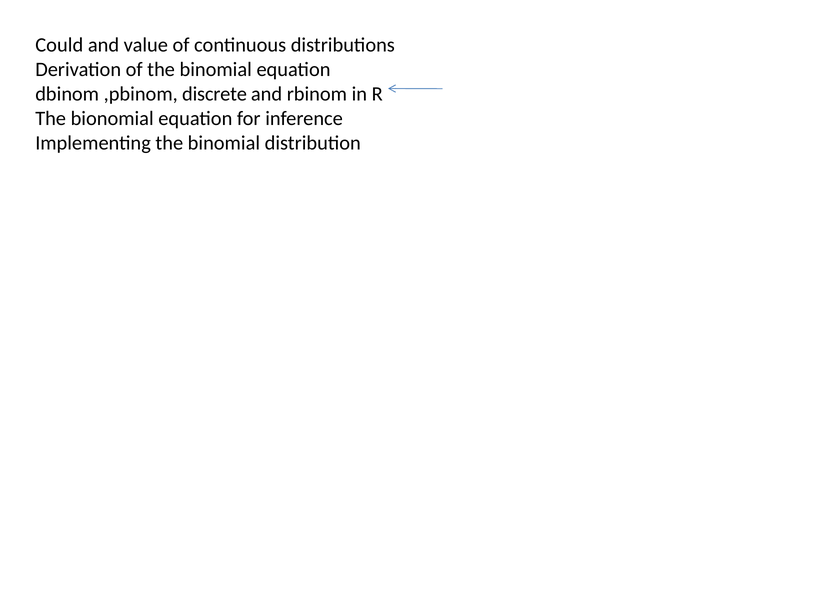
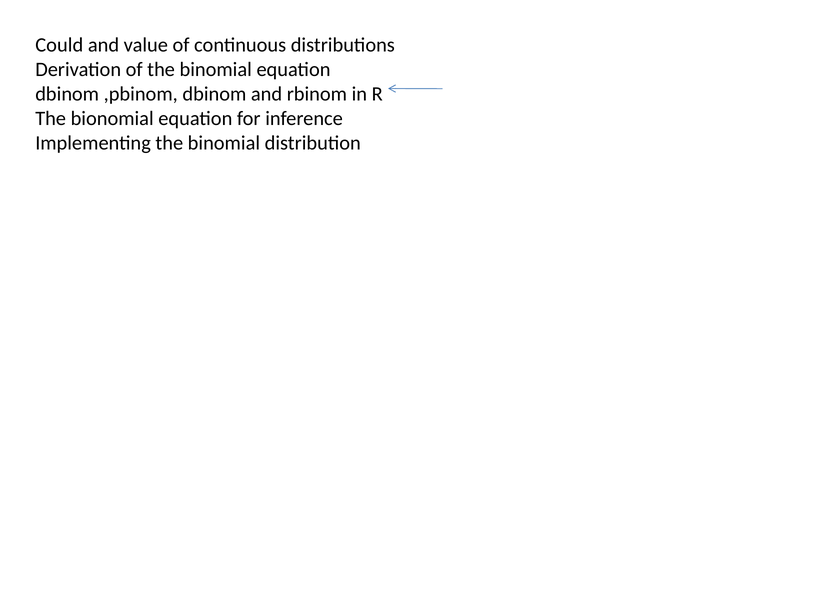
,pbinom discrete: discrete -> dbinom
